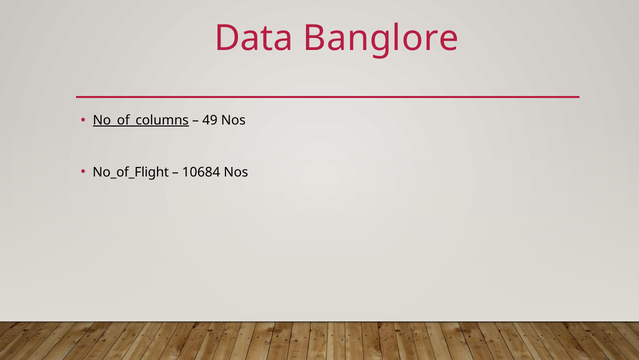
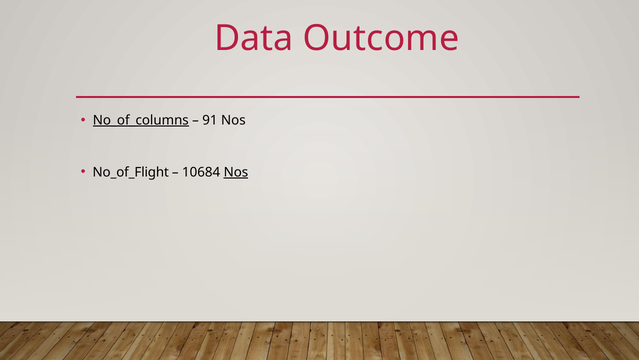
Banglore: Banglore -> Outcome
49: 49 -> 91
Nos at (236, 172) underline: none -> present
